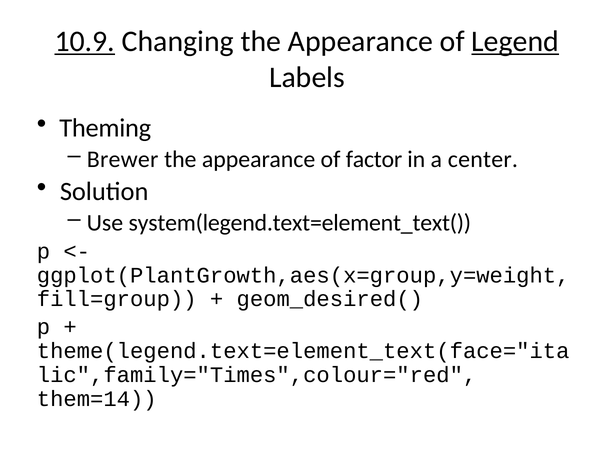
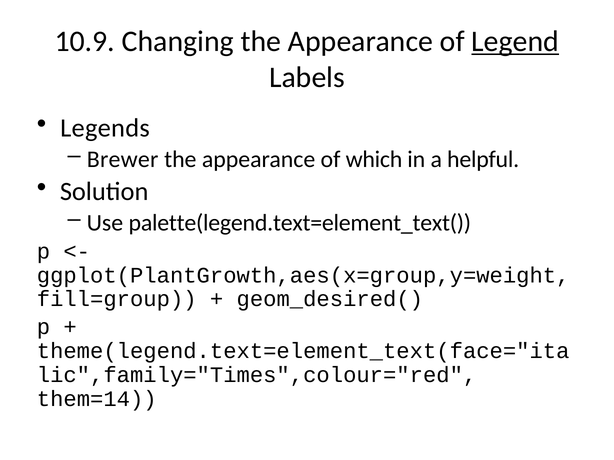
10.9 underline: present -> none
Theming: Theming -> Legends
factor: factor -> which
center: center -> helpful
system(legend.text=element_text(: system(legend.text=element_text( -> palette(legend.text=element_text(
